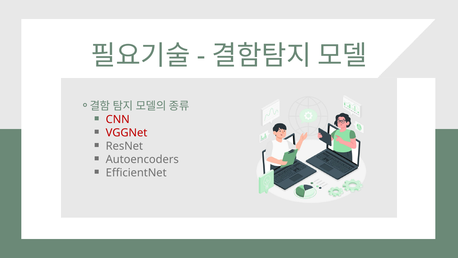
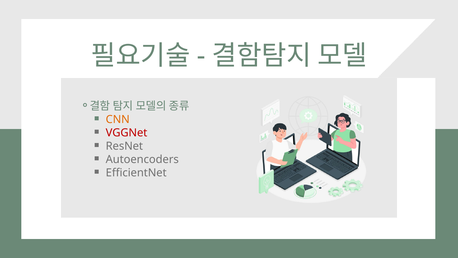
CNN colour: red -> orange
